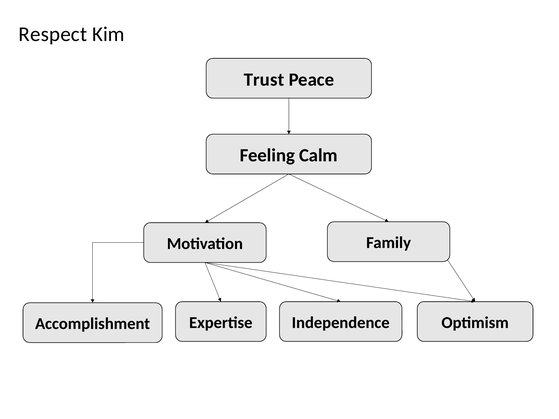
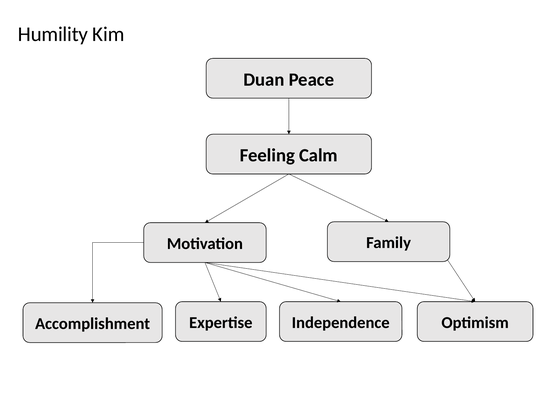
Respect: Respect -> Humility
Trust: Trust -> Duan
